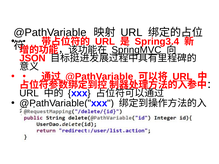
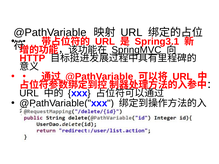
Spring3.4: Spring3.4 -> Spring3.1
JSON: JSON -> HTTP
URL at (183, 77) underline: present -> none
